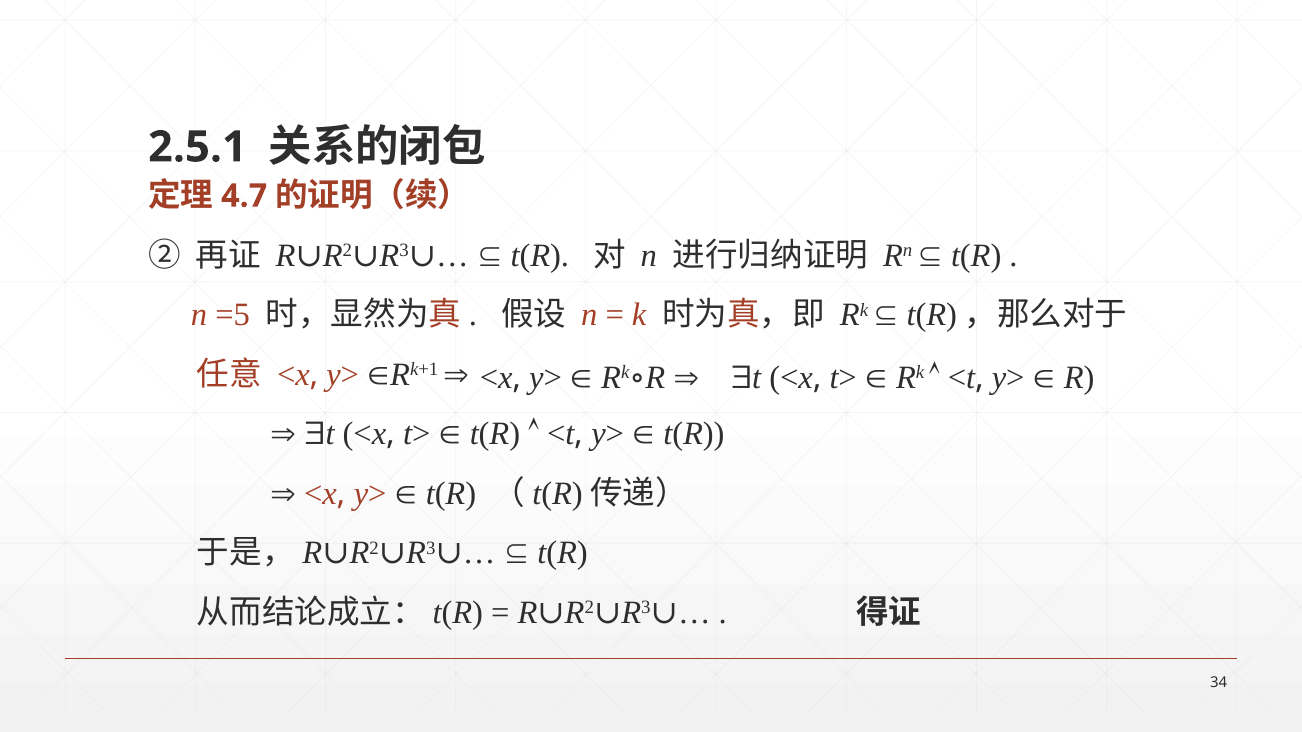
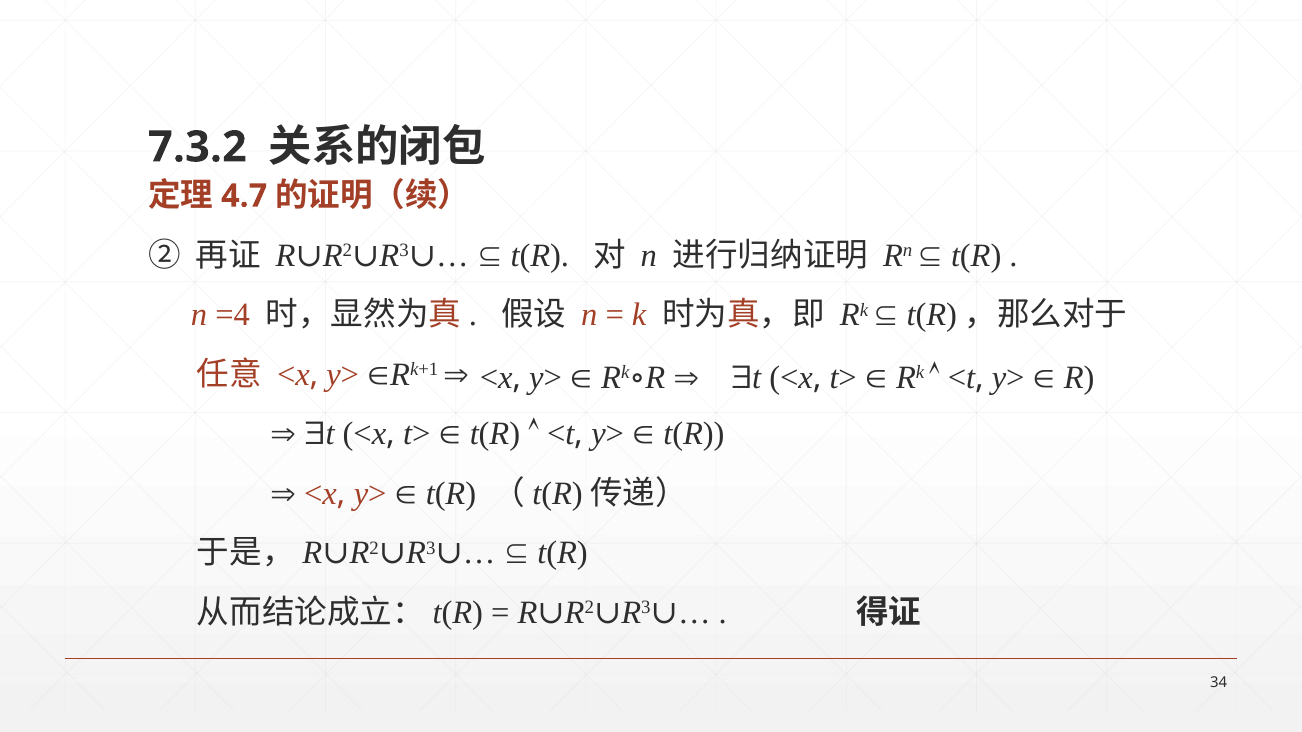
2.5.1: 2.5.1 -> 7.3.2
=5: =5 -> =4
